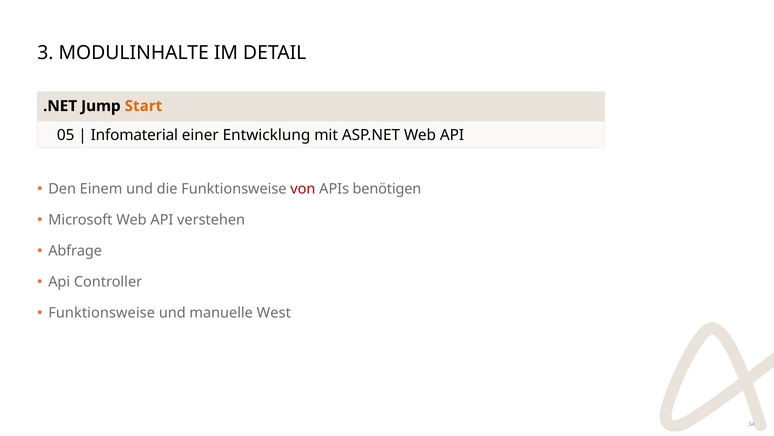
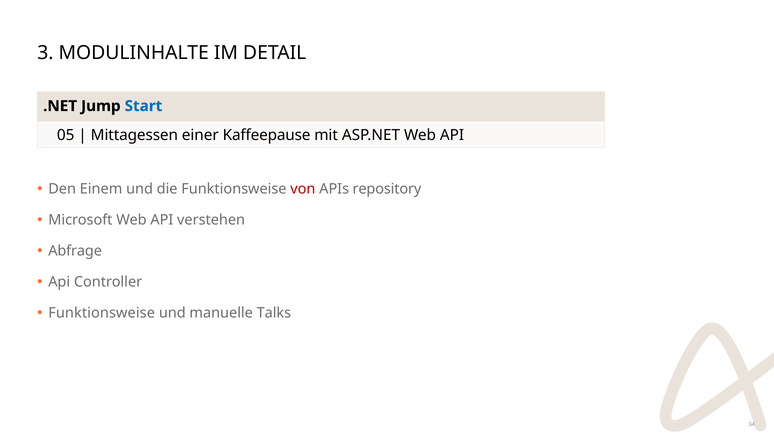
Start colour: orange -> blue
Infomaterial: Infomaterial -> Mittagessen
Entwicklung: Entwicklung -> Kaffeepause
benötigen: benötigen -> repository
West: West -> Talks
